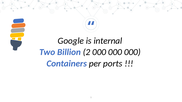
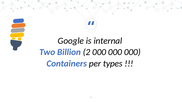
ports: ports -> types
